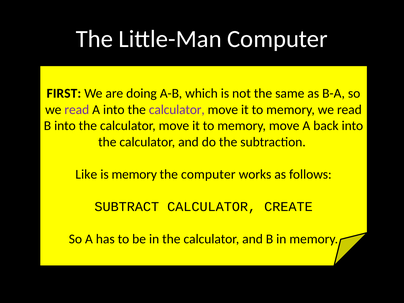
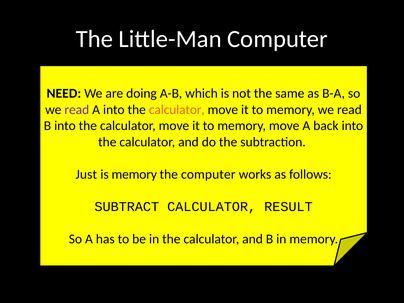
FIRST: FIRST -> NEED
calculator at (177, 110) colour: purple -> orange
Like: Like -> Just
CREATE: CREATE -> RESULT
